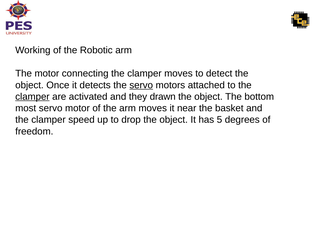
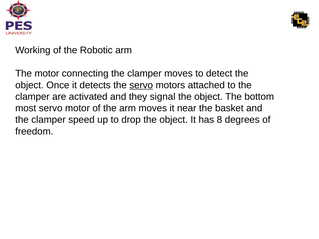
clamper at (32, 97) underline: present -> none
drawn: drawn -> signal
5: 5 -> 8
